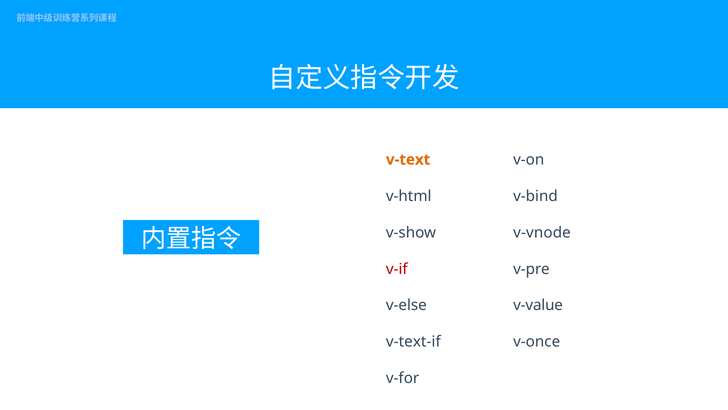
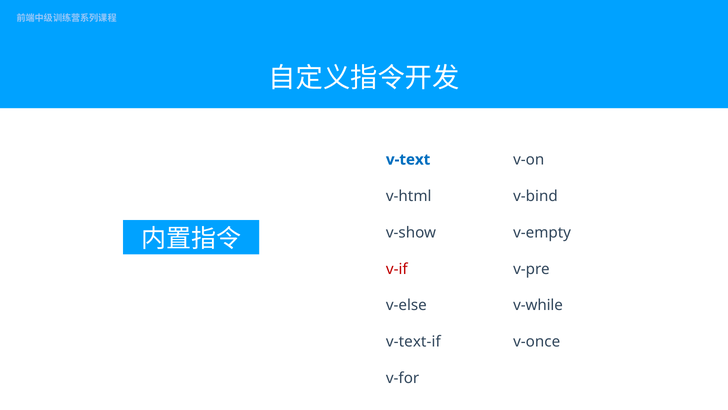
v-text colour: orange -> blue
v-vnode: v-vnode -> v-empty
v-value: v-value -> v-while
